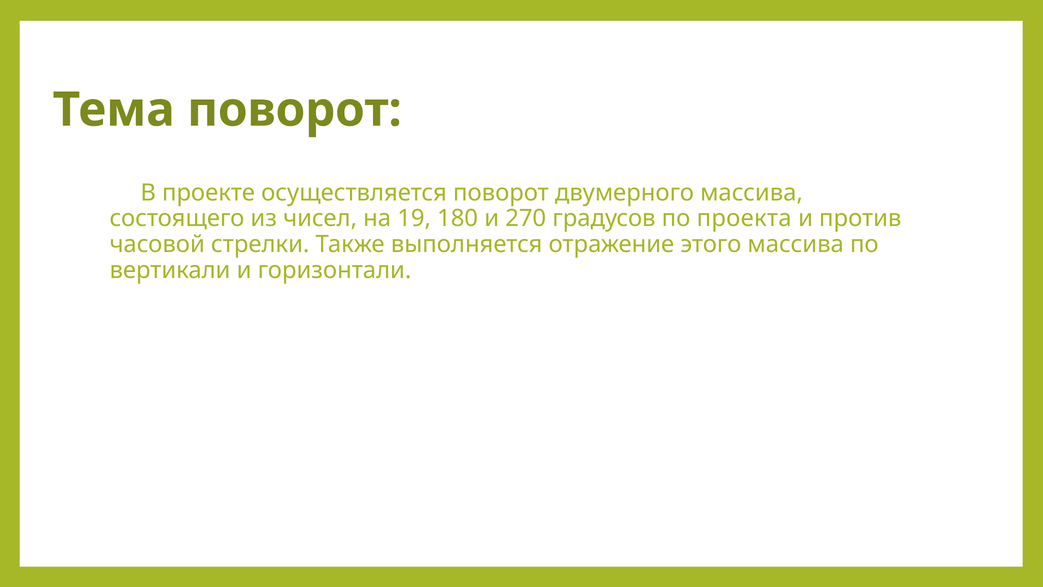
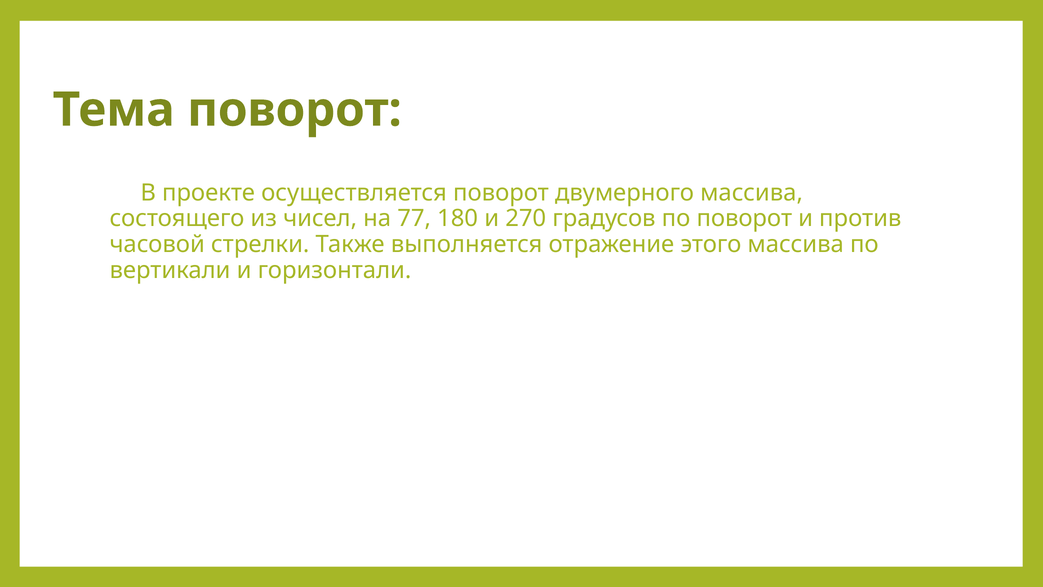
19: 19 -> 77
по проекта: проекта -> поворот
